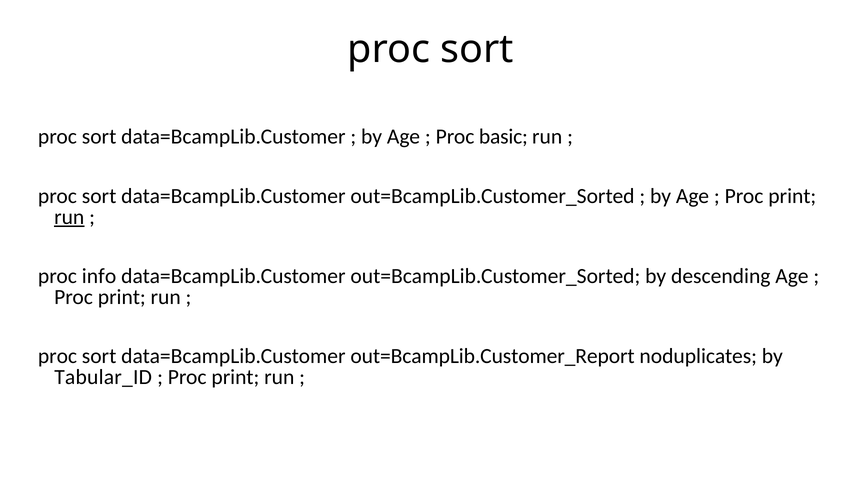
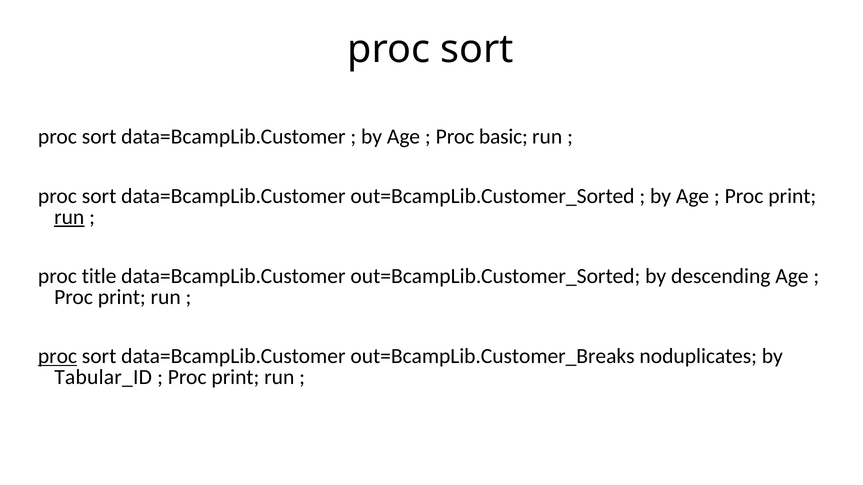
info: info -> title
proc at (58, 357) underline: none -> present
out=BcampLib.Customer_Report: out=BcampLib.Customer_Report -> out=BcampLib.Customer_Breaks
